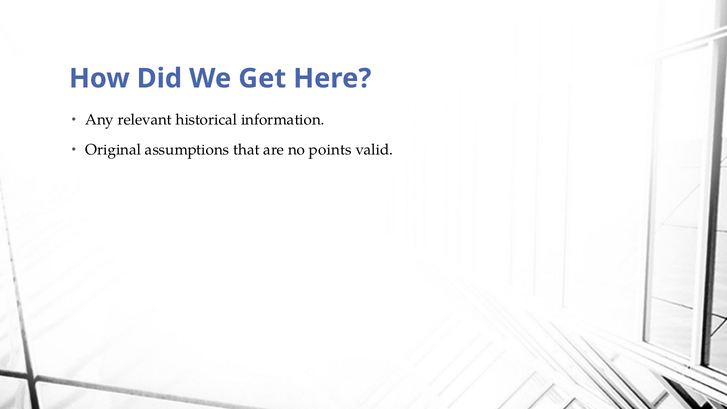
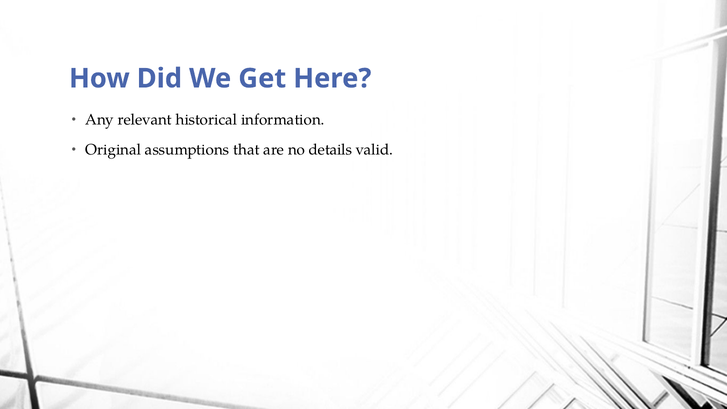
points: points -> details
